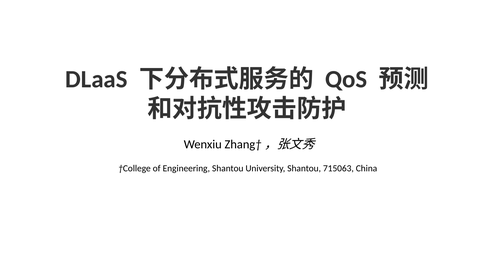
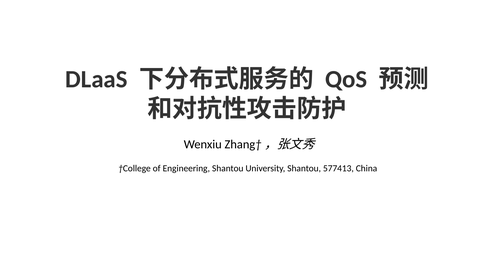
715063: 715063 -> 577413
